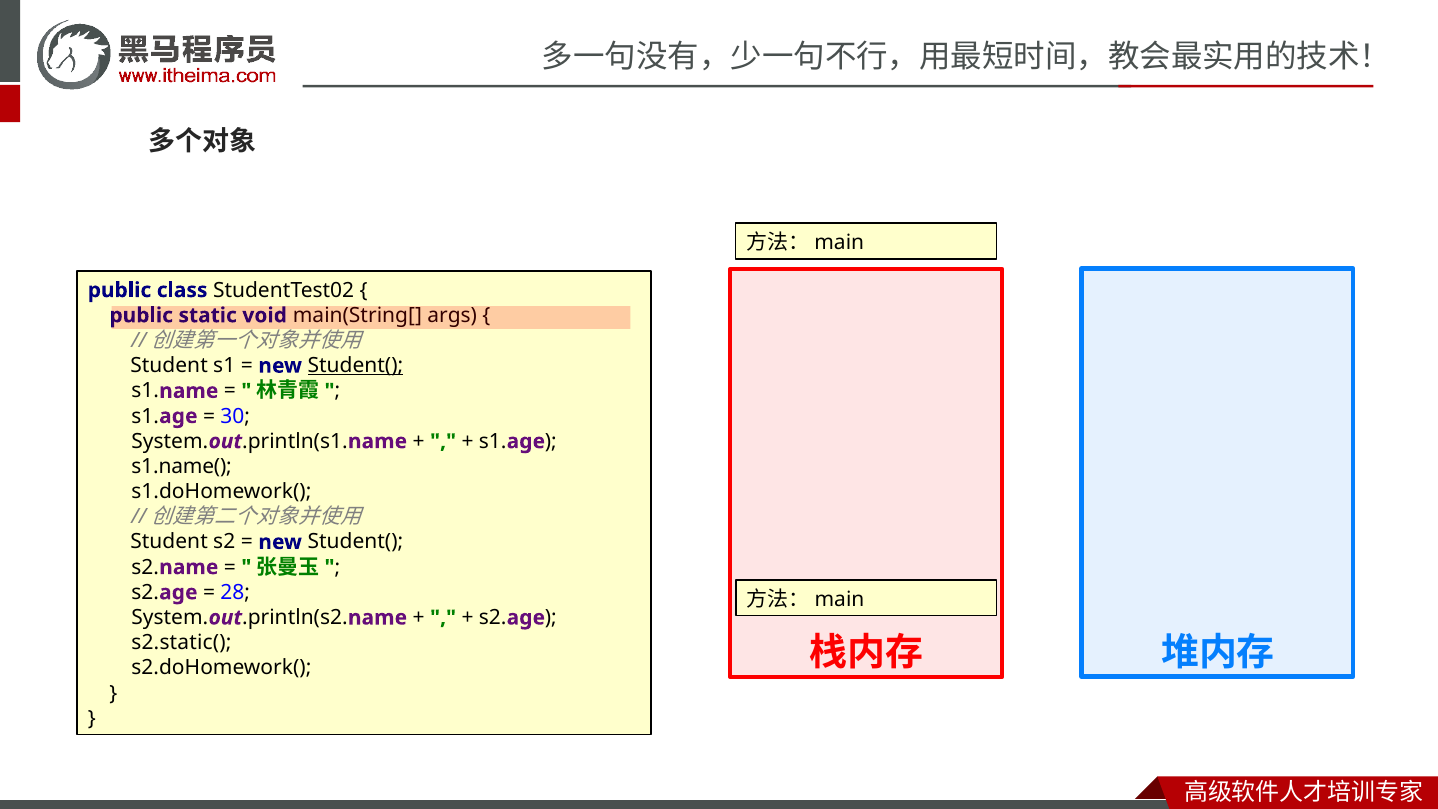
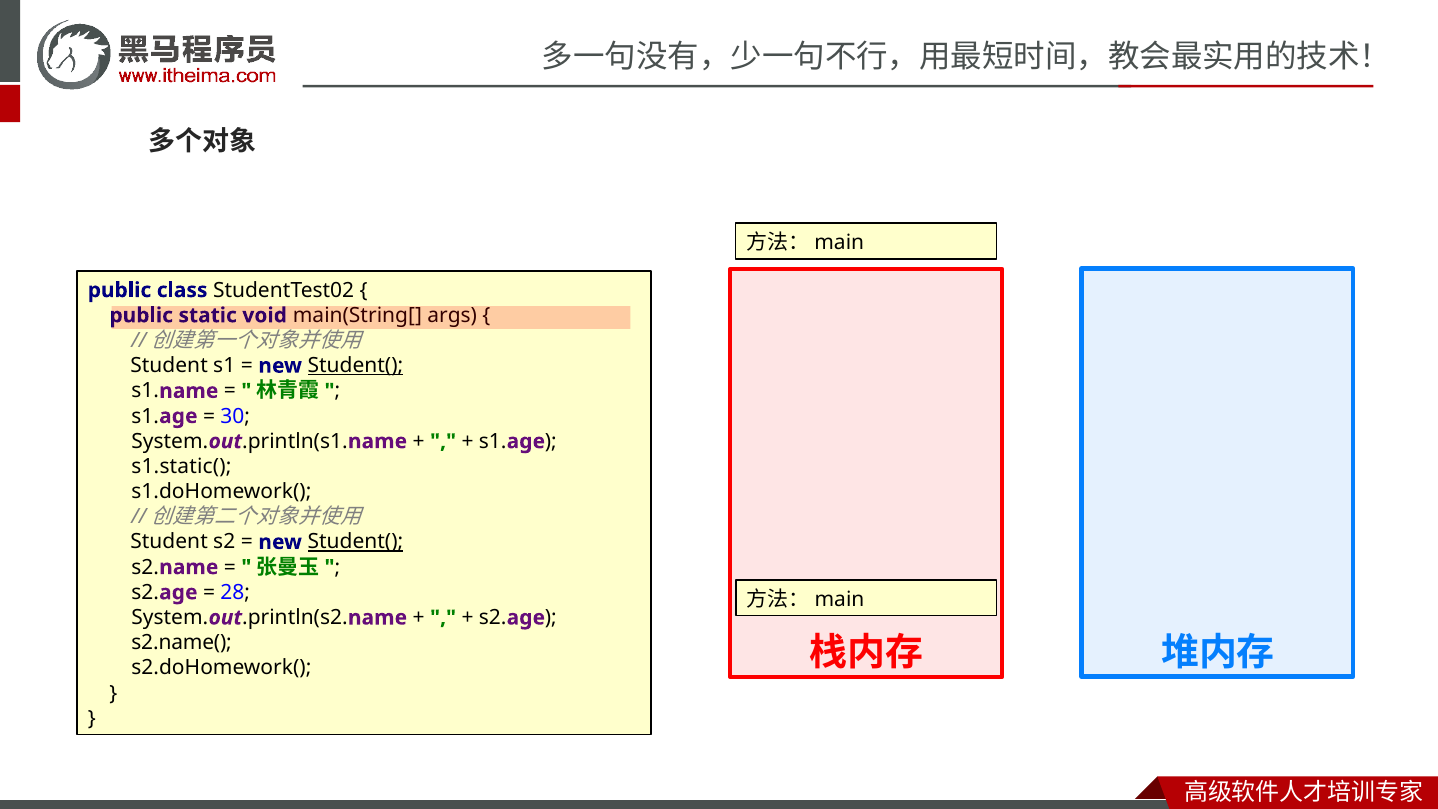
s1.name(: s1.name( -> s1.static(
Student( at (355, 542) underline: none -> present
s2.static(: s2.static( -> s2.name(
